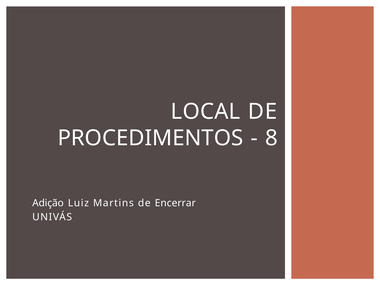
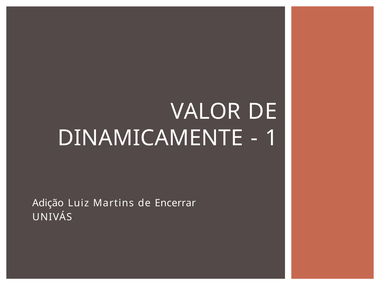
LOCAL: LOCAL -> VALOR
PROCEDIMENTOS: PROCEDIMENTOS -> DINAMICAMENTE
8: 8 -> 1
